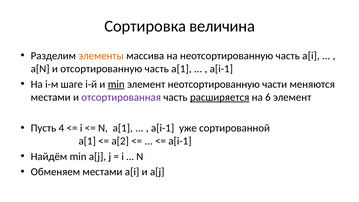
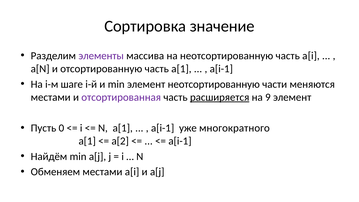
величина: величина -> значение
элементы colour: orange -> purple
min at (116, 84) underline: present -> none
6: 6 -> 9
4: 4 -> 0
сортированной: сортированной -> многократного
